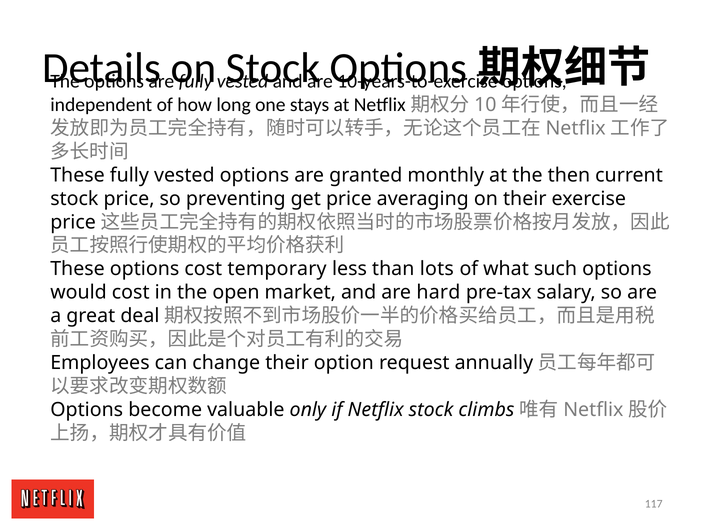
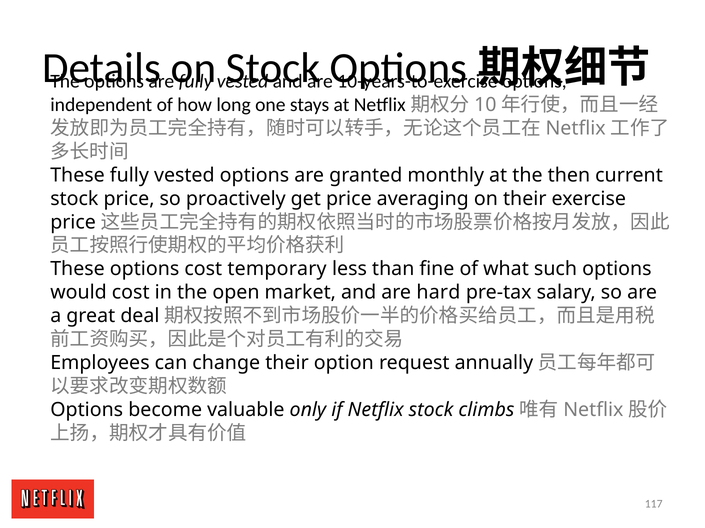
preventing: preventing -> proactively
lots: lots -> fine
